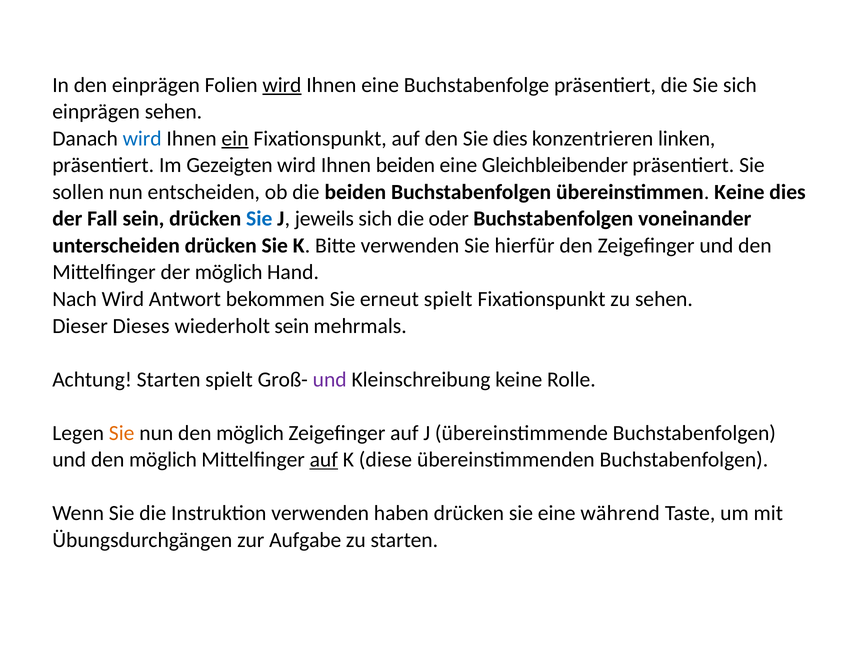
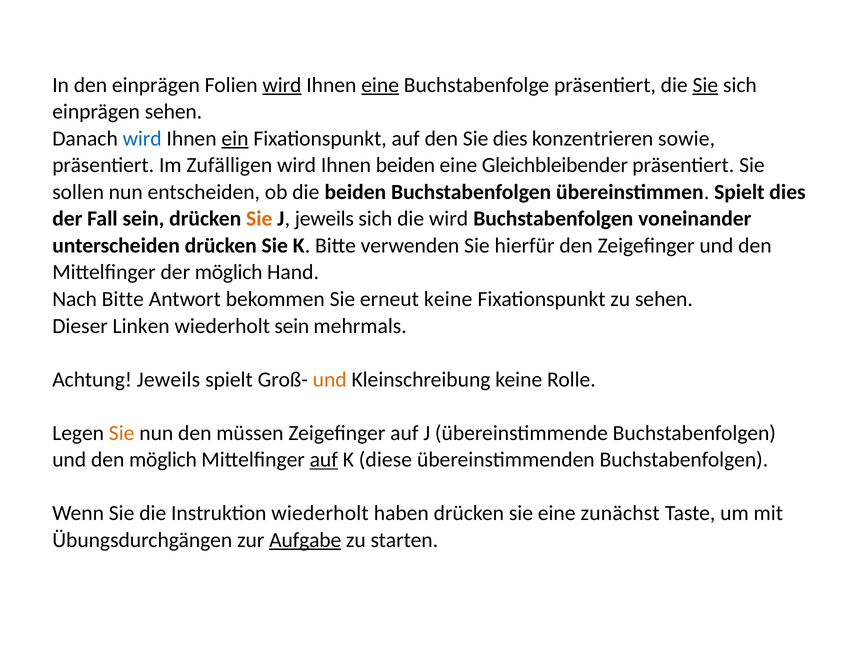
eine at (380, 85) underline: none -> present
Sie at (705, 85) underline: none -> present
linken: linken -> sowie
Gezeigten: Gezeigten -> Zufälligen
übereinstimmen Keine: Keine -> Spielt
Sie at (259, 219) colour: blue -> orange
die oder: oder -> wird
Nach Wird: Wird -> Bitte
erneut spielt: spielt -> keine
Dieses: Dieses -> Linken
Achtung Starten: Starten -> Jeweils
und at (330, 380) colour: purple -> orange
nun den möglich: möglich -> müssen
Instruktion verwenden: verwenden -> wiederholt
während: während -> zunächst
Aufgabe underline: none -> present
